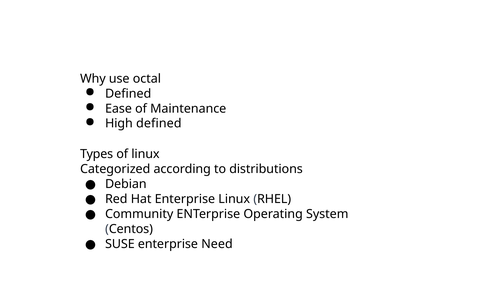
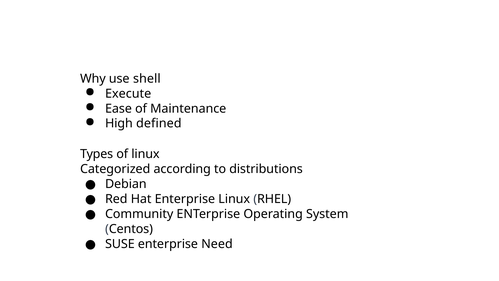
octal: octal -> shell
Defined at (128, 93): Defined -> Execute
